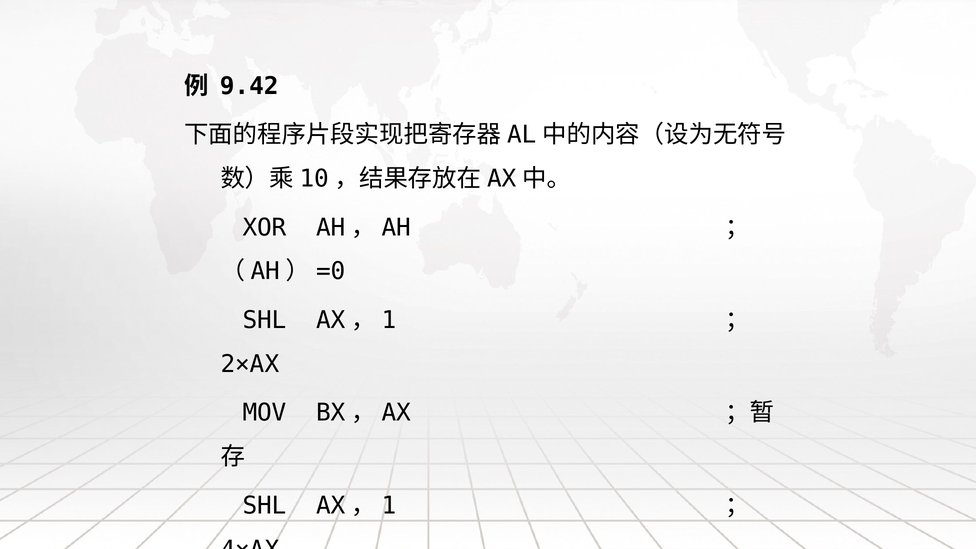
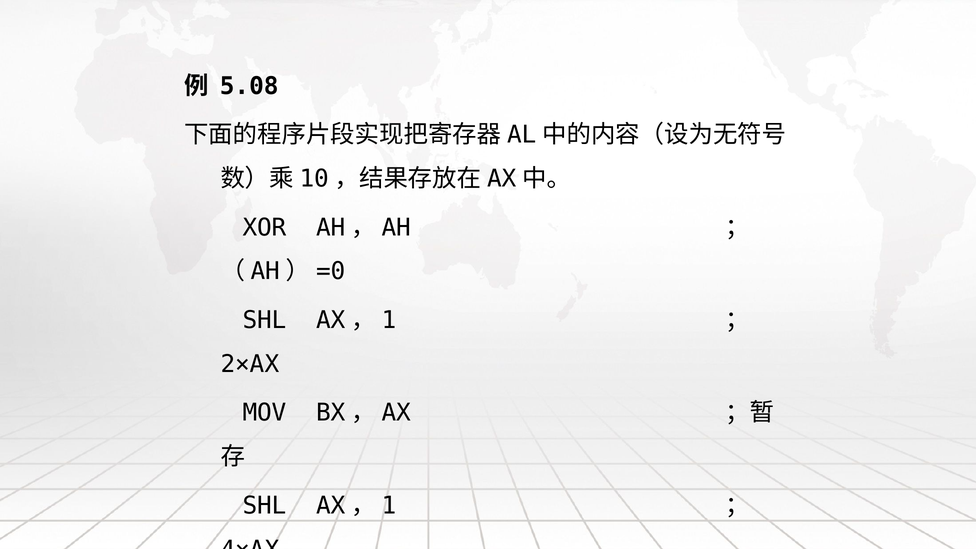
9.42: 9.42 -> 5.08
